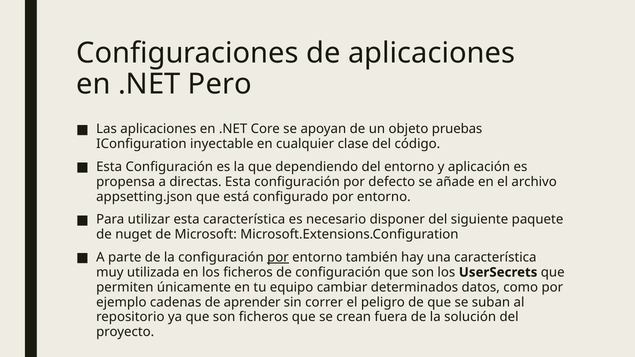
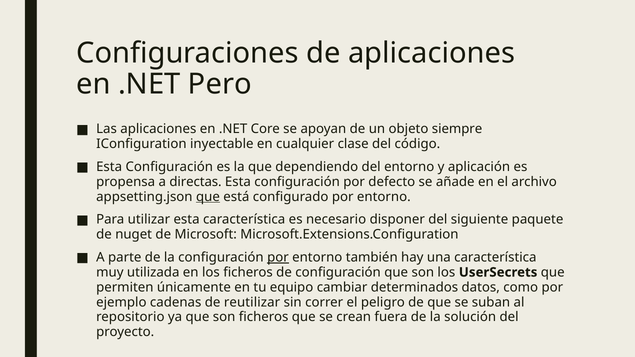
pruebas: pruebas -> siempre
que at (208, 197) underline: none -> present
aprender: aprender -> reutilizar
